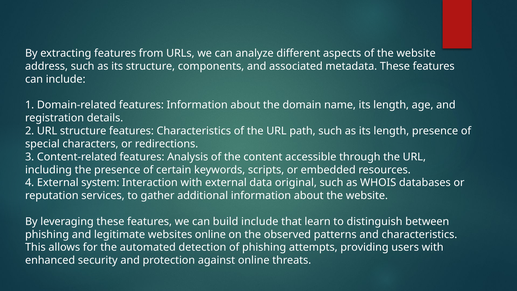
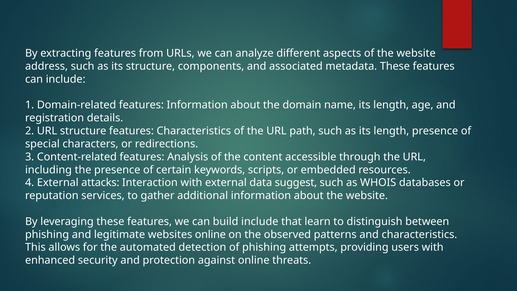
system: system -> attacks
original: original -> suggest
